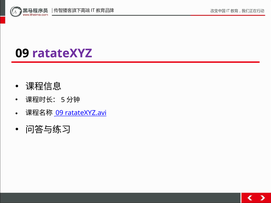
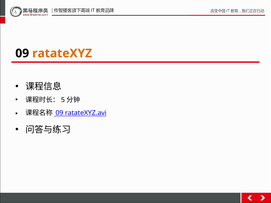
ratateXYZ colour: purple -> orange
